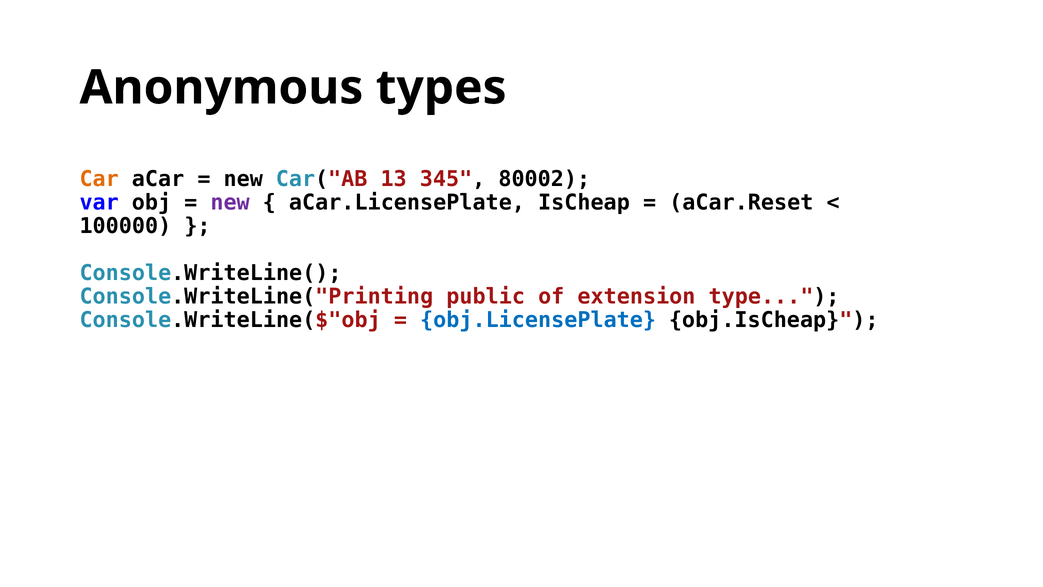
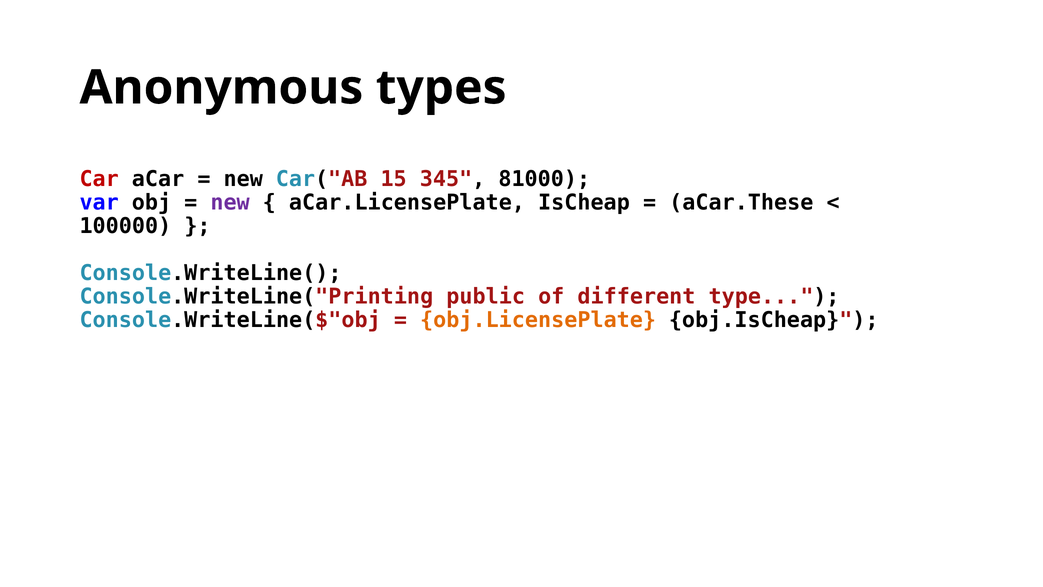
Car colour: orange -> red
13: 13 -> 15
80002: 80002 -> 81000
aCar.Reset: aCar.Reset -> aCar.These
extension: extension -> different
obj.LicensePlate colour: blue -> orange
